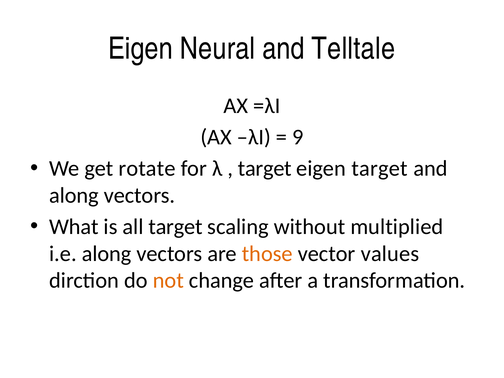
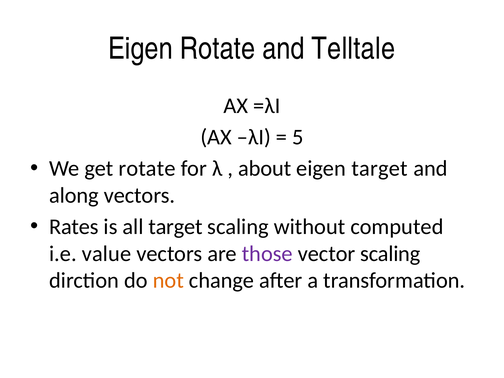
Eigen Neural: Neural -> Rotate
9: 9 -> 5
target at (265, 168): target -> about
What: What -> Rates
multiplied: multiplied -> computed
i.e along: along -> value
those colour: orange -> purple
vector values: values -> scaling
